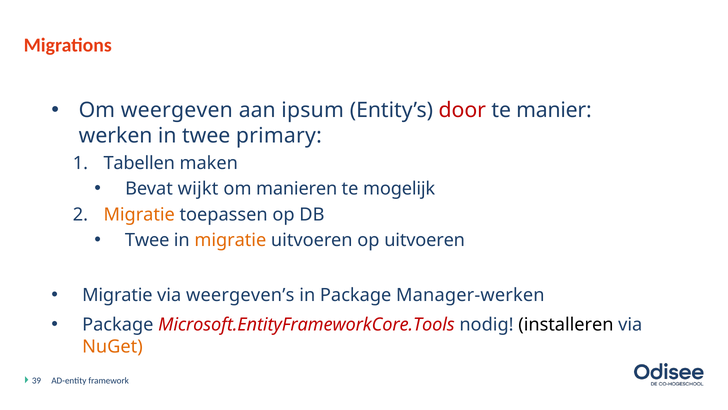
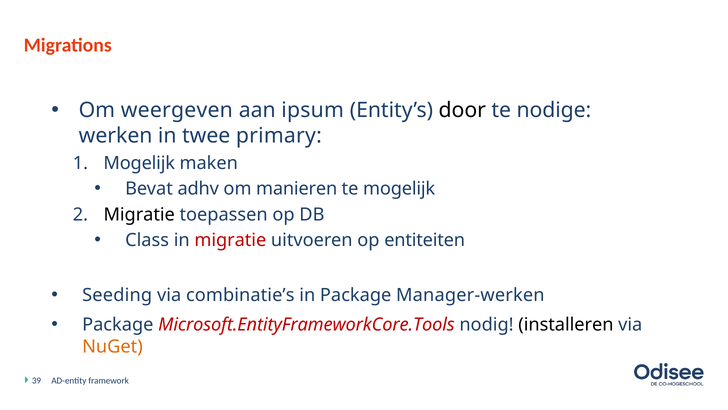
door colour: red -> black
manier: manier -> nodige
Tabellen at (139, 163): Tabellen -> Mogelijk
wijkt: wijkt -> adhv
Migratie at (139, 214) colour: orange -> black
Twee at (147, 240): Twee -> Class
migratie at (230, 240) colour: orange -> red
op uitvoeren: uitvoeren -> entiteiten
Migratie at (117, 295): Migratie -> Seeding
weergeven’s: weergeven’s -> combinatie’s
